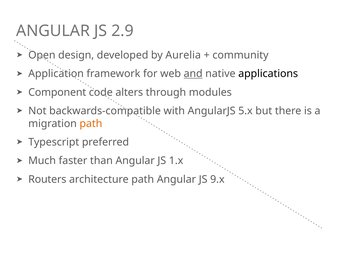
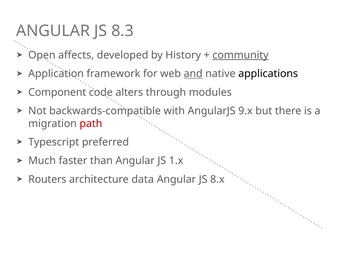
2.9: 2.9 -> 8.3
design: design -> affects
Aurelia: Aurelia -> History
community underline: none -> present
5.x: 5.x -> 9.x
path at (91, 123) colour: orange -> red
architecture path: path -> data
9.x: 9.x -> 8.x
